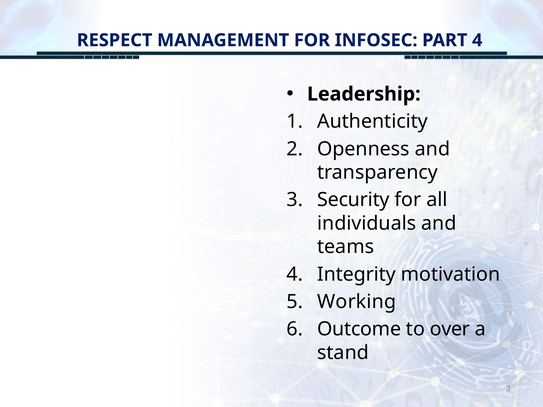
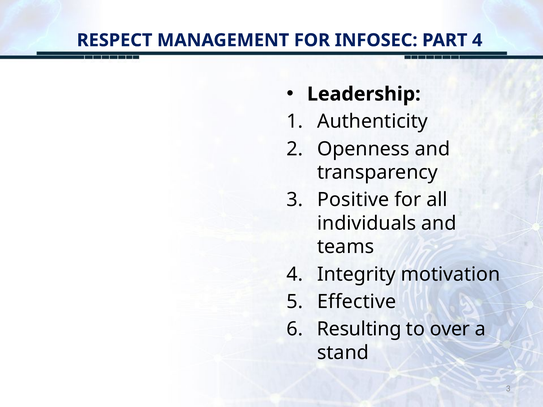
Security: Security -> Positive
Working: Working -> Effective
Outcome: Outcome -> Resulting
